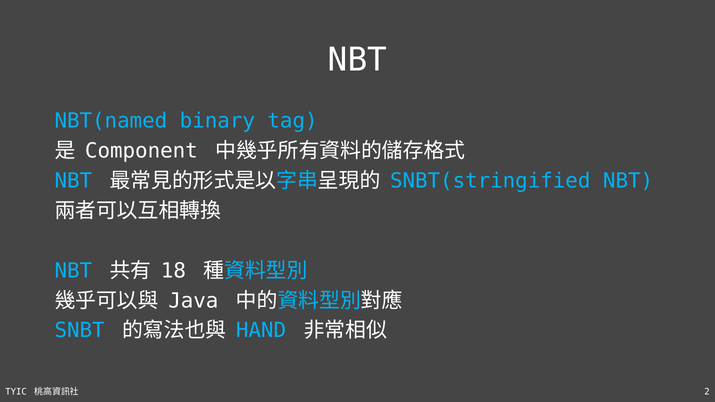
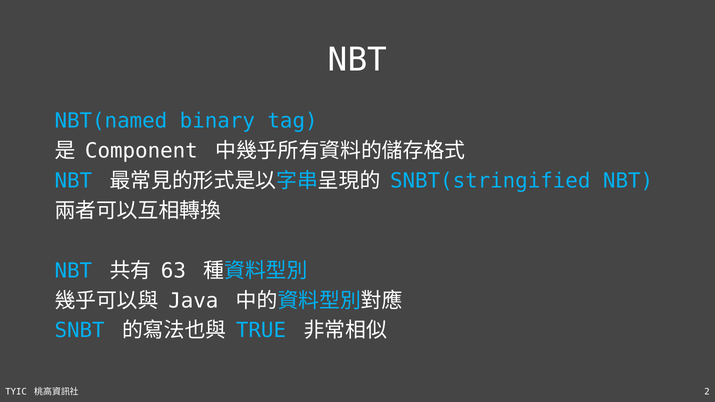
18: 18 -> 63
HAND: HAND -> TRUE
